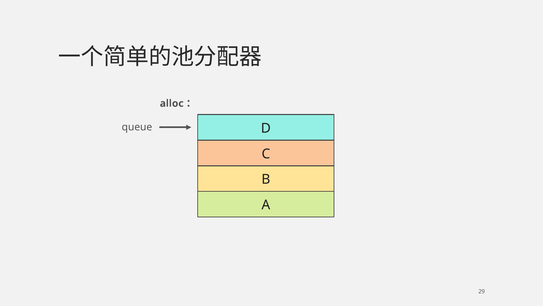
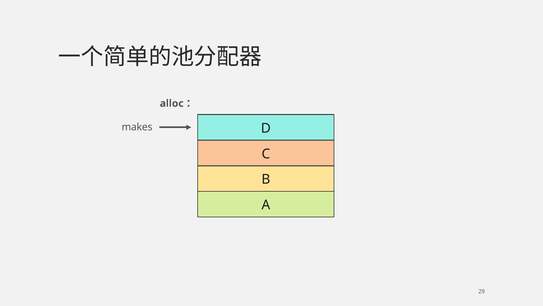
queue: queue -> makes
